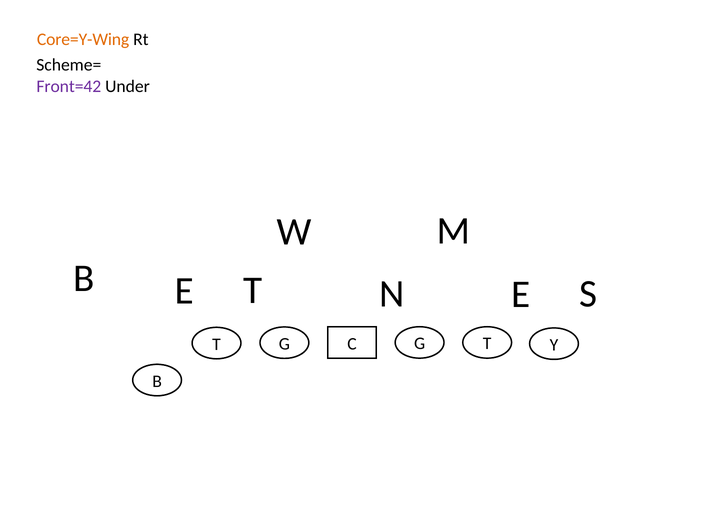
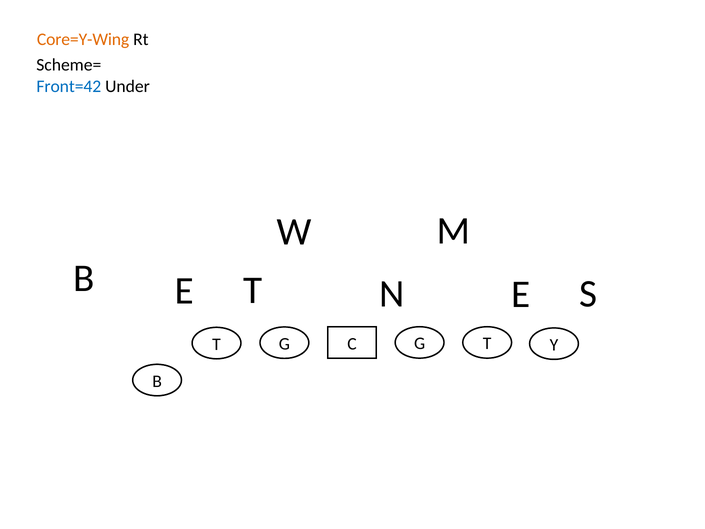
Front=42 colour: purple -> blue
